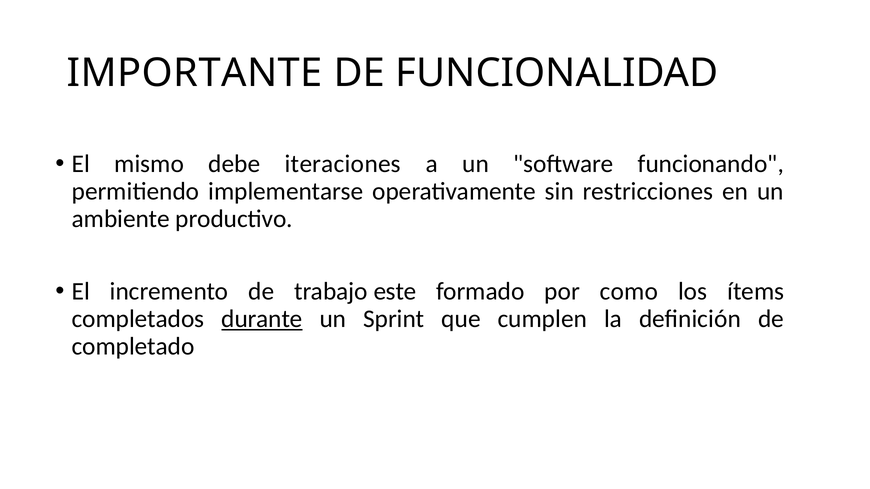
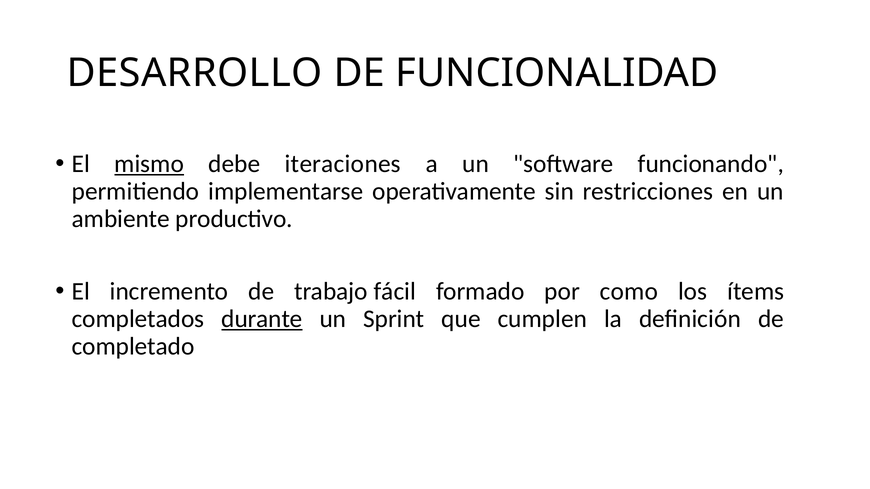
IMPORTANTE: IMPORTANTE -> DESARROLLO
mismo underline: none -> present
este: este -> fácil
